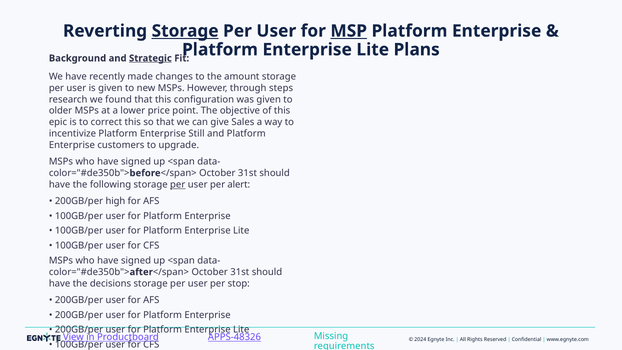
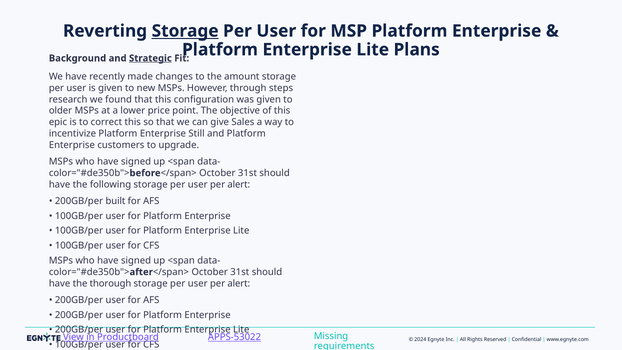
MSP at (349, 31) underline: present -> none
per at (178, 184) underline: present -> none
high: high -> built
decisions: decisions -> thorough
stop at (239, 283): stop -> alert
APPS-48326: APPS-48326 -> APPS-53022
